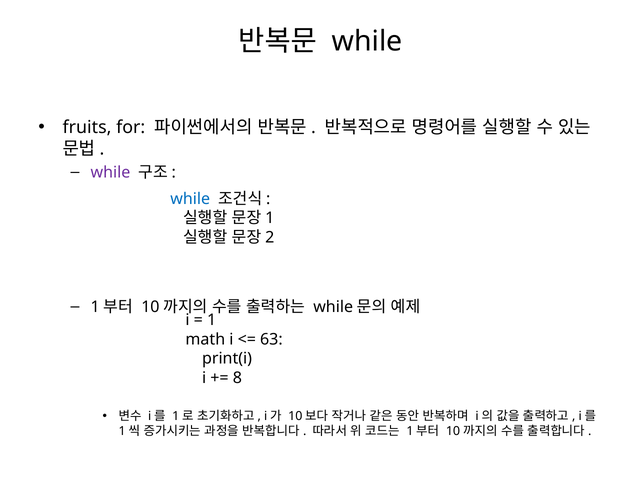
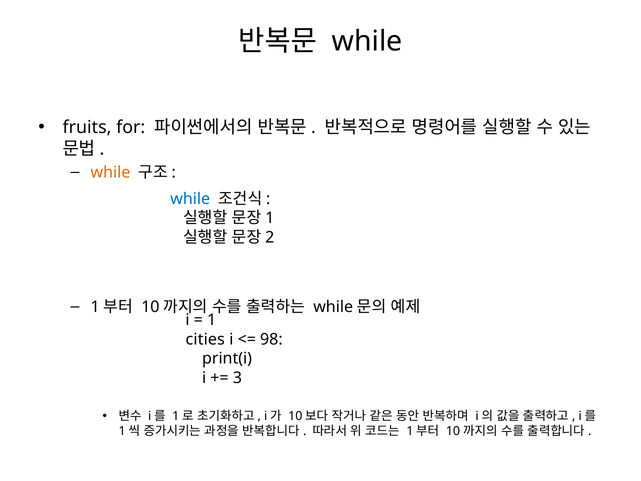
while at (110, 172) colour: purple -> orange
math: math -> cities
63: 63 -> 98
8: 8 -> 3
